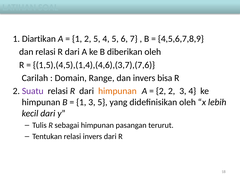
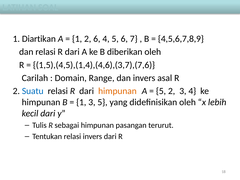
2 5: 5 -> 6
bisa: bisa -> asal
Suatu colour: purple -> blue
2 at (161, 91): 2 -> 5
